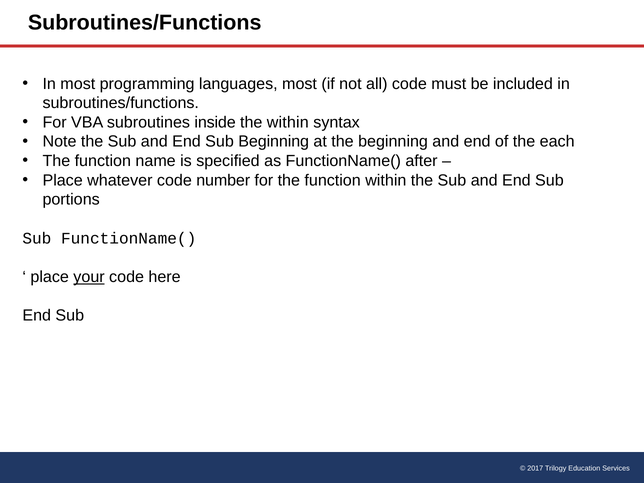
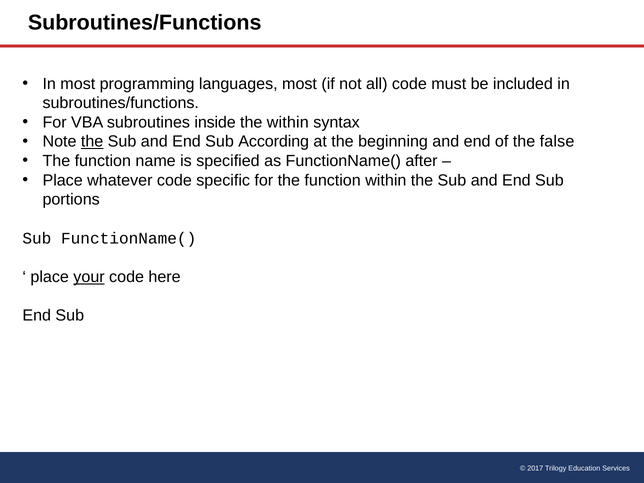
the at (92, 142) underline: none -> present
Sub Beginning: Beginning -> According
each: each -> false
number: number -> specific
